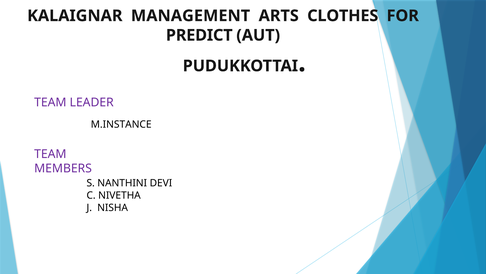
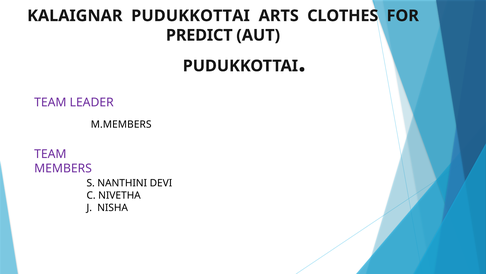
KALAIGNAR MANAGEMENT: MANAGEMENT -> PUDUKKOTTAI
M.INSTANCE: M.INSTANCE -> M.MEMBERS
